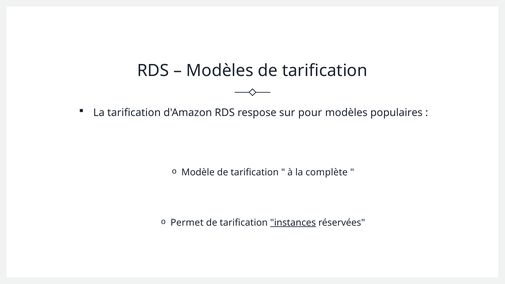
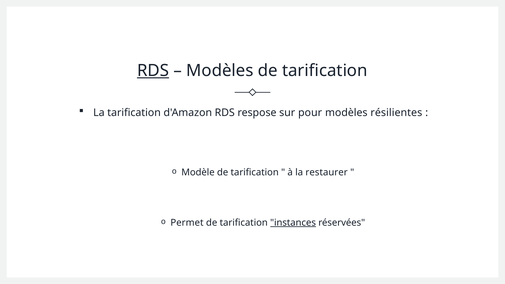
RDS at (153, 71) underline: none -> present
populaires: populaires -> résilientes
complète: complète -> restaurer
